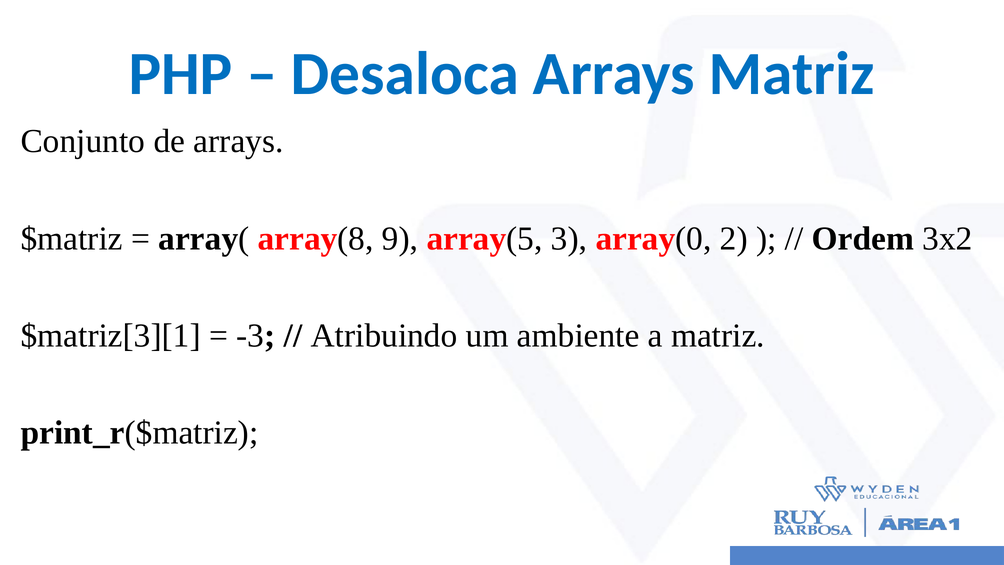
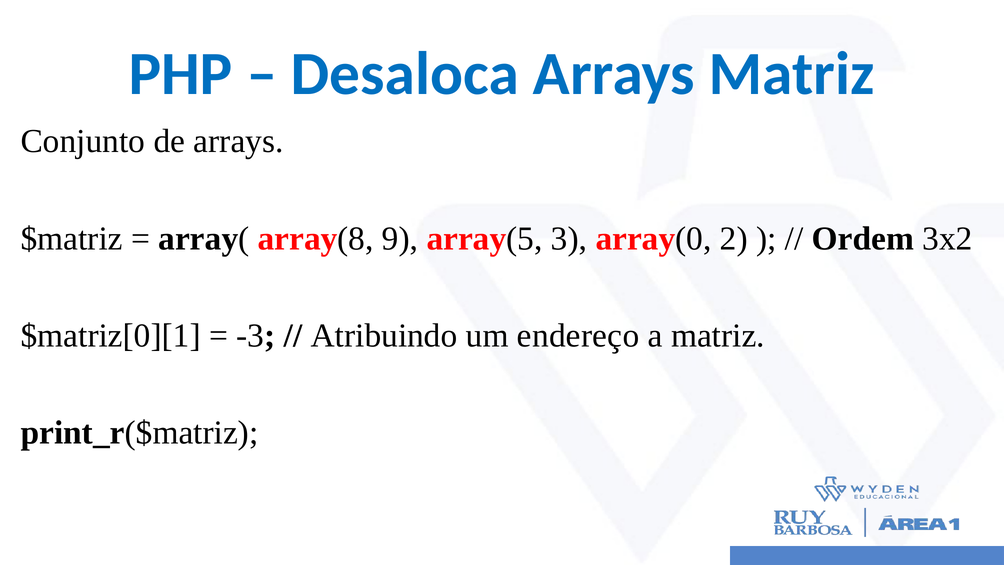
$matriz[3][1: $matriz[3][1 -> $matriz[0][1
ambiente: ambiente -> endereço
